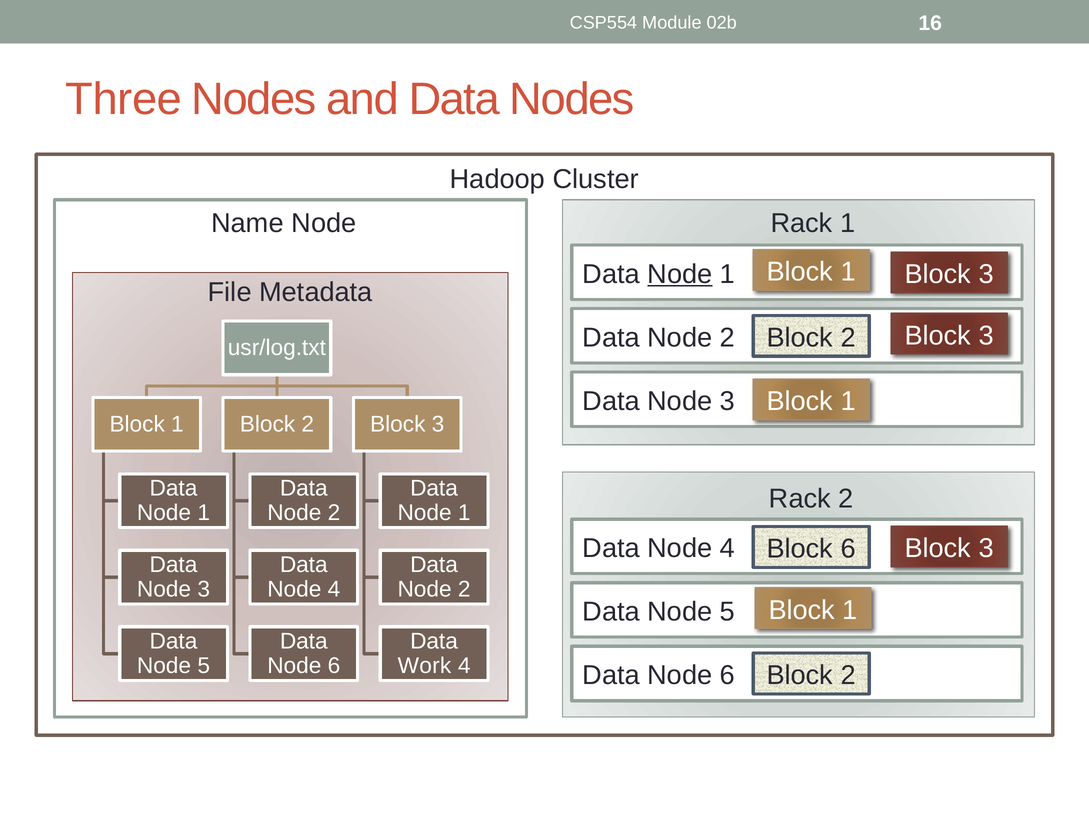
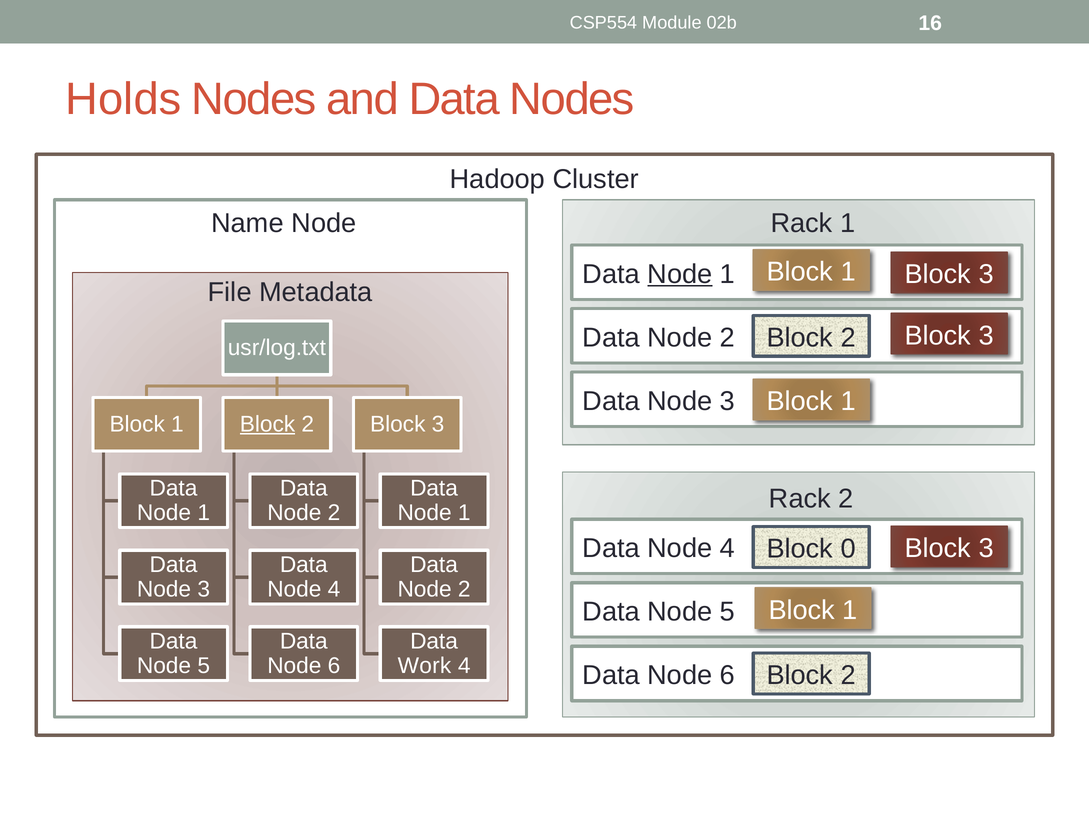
Three: Three -> Holds
Block at (268, 424) underline: none -> present
Block 6: 6 -> 0
